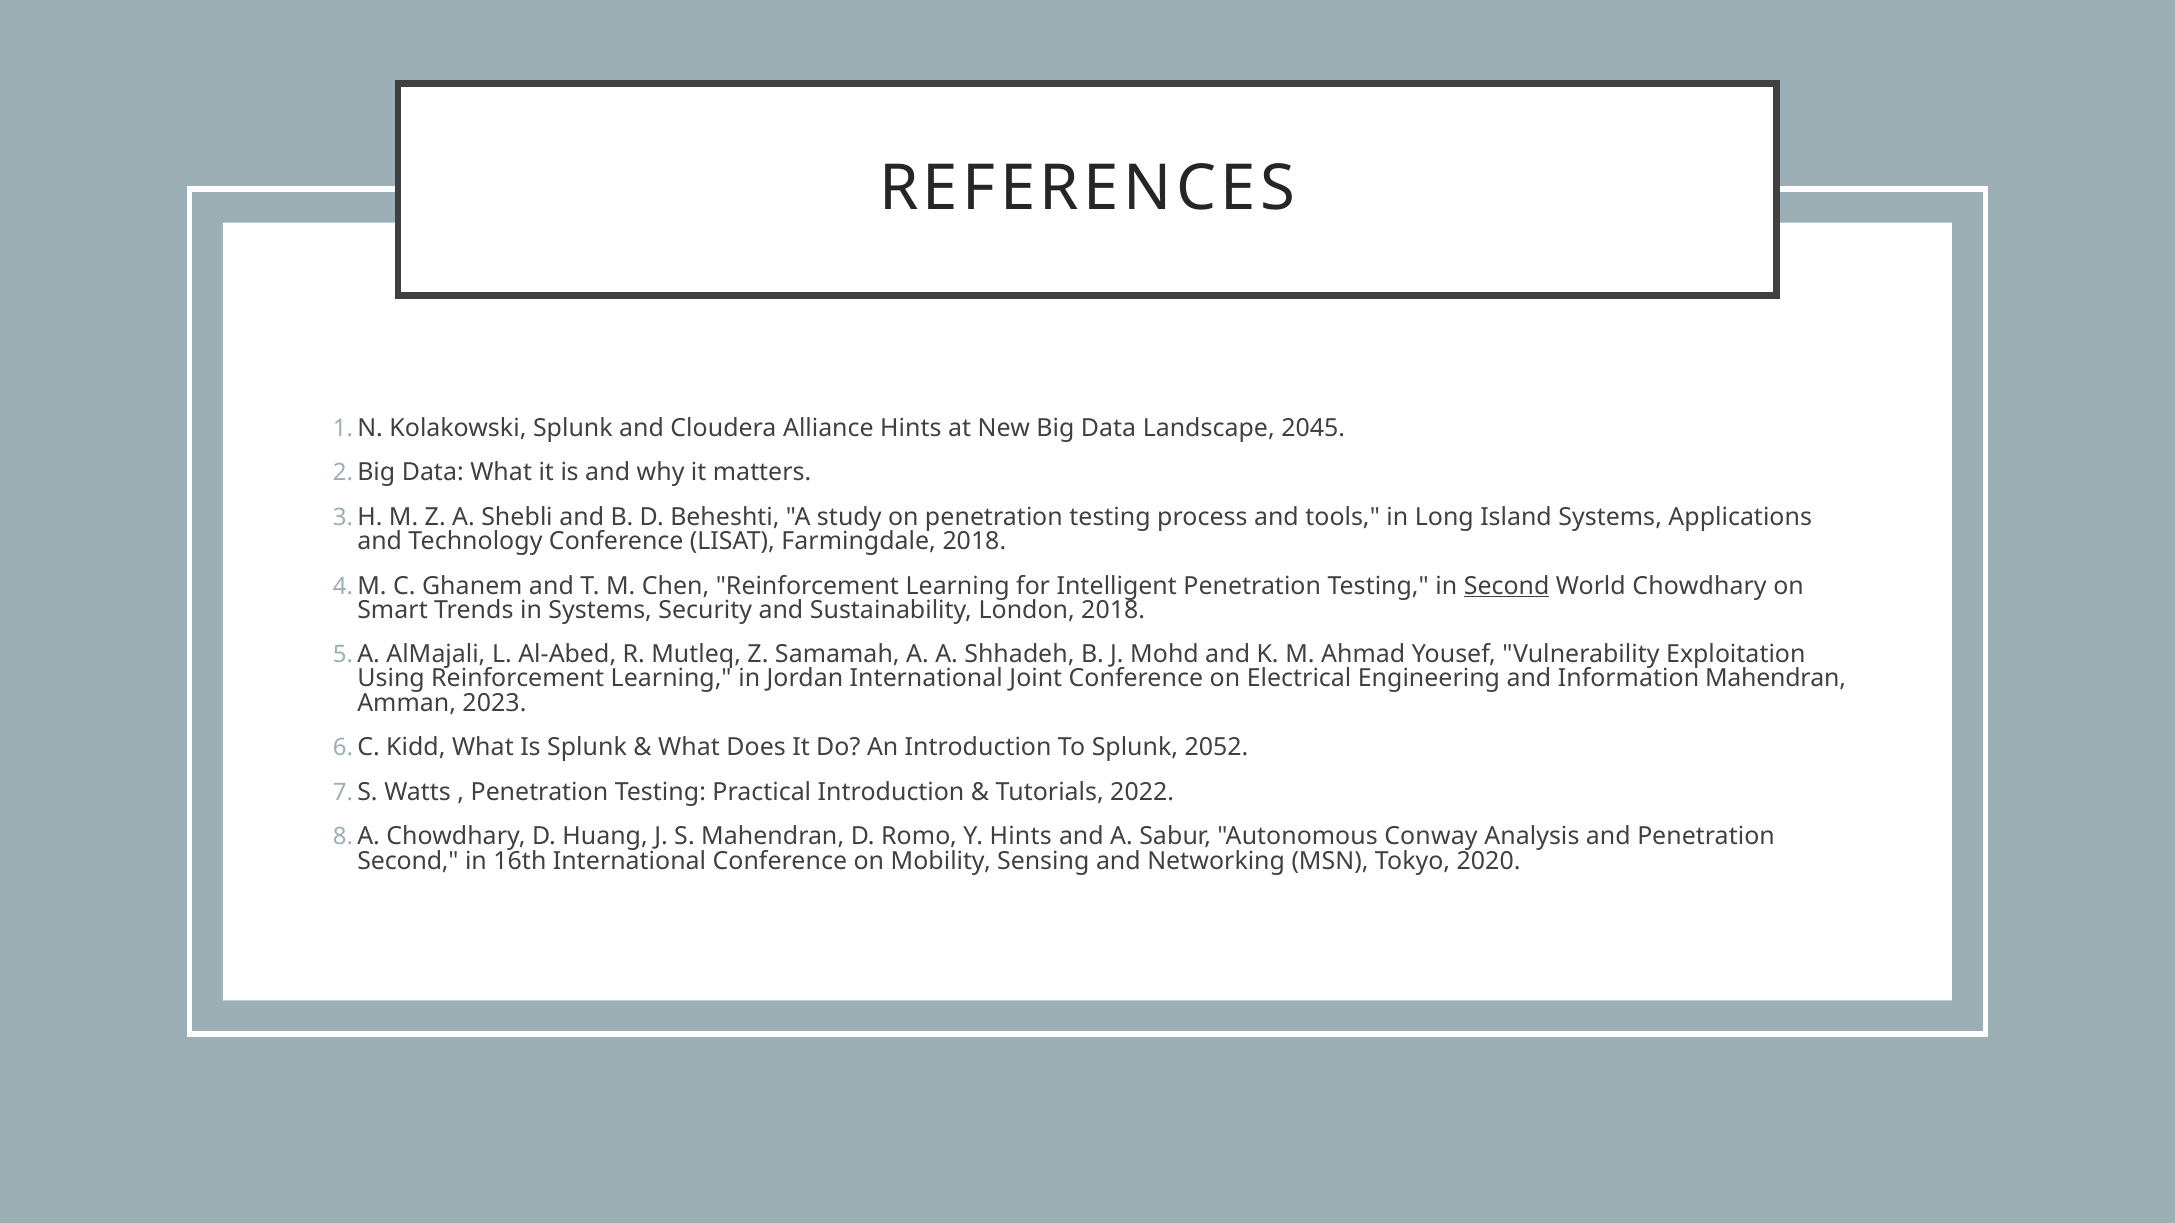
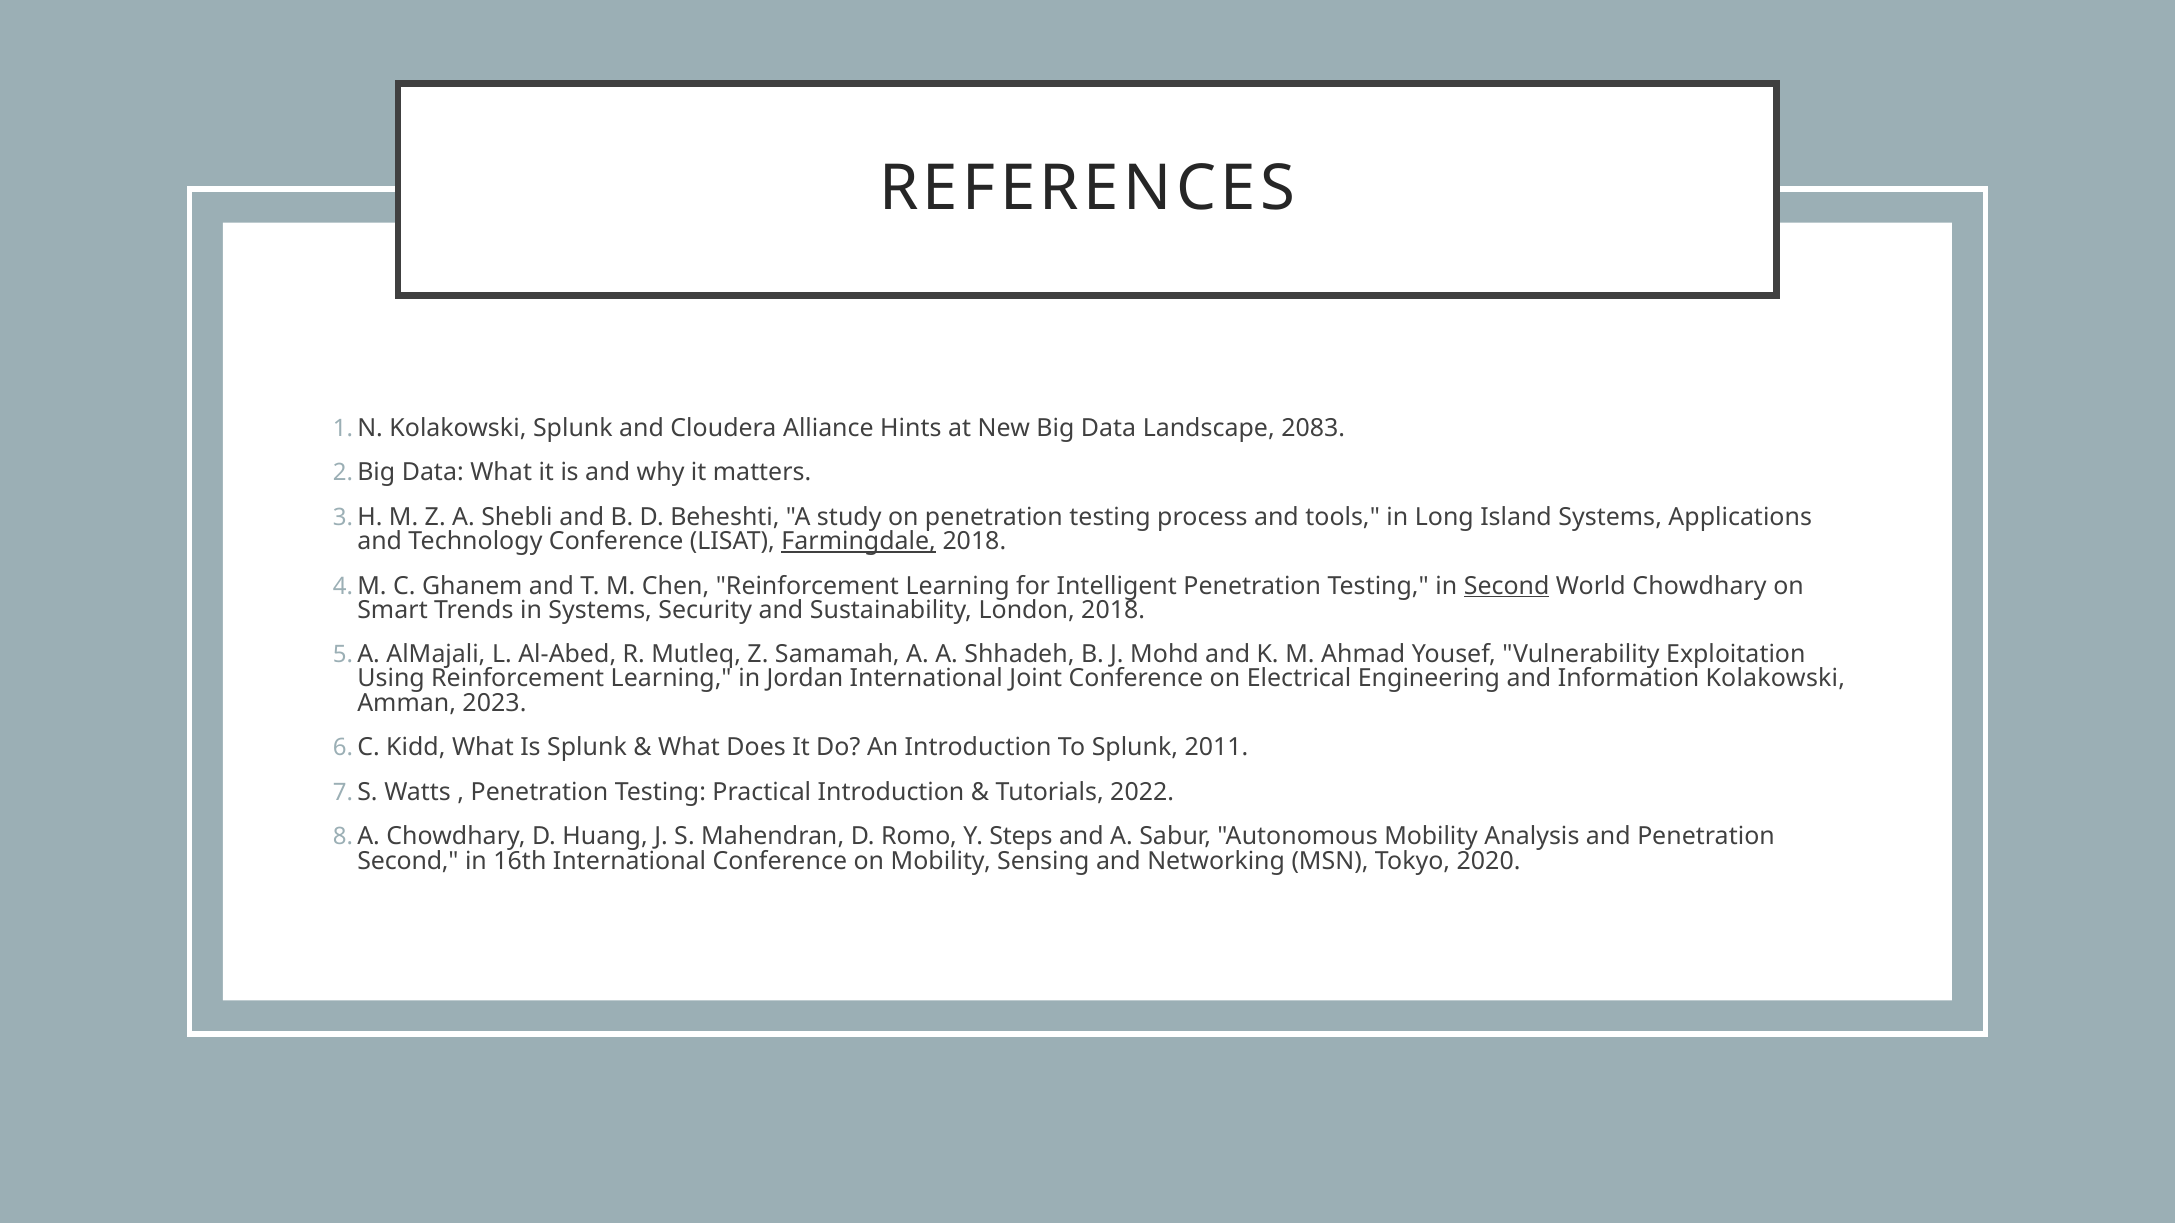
2045: 2045 -> 2083
Farmingdale underline: none -> present
Information Mahendran: Mahendran -> Kolakowski
2052: 2052 -> 2011
Y Hints: Hints -> Steps
Autonomous Conway: Conway -> Mobility
